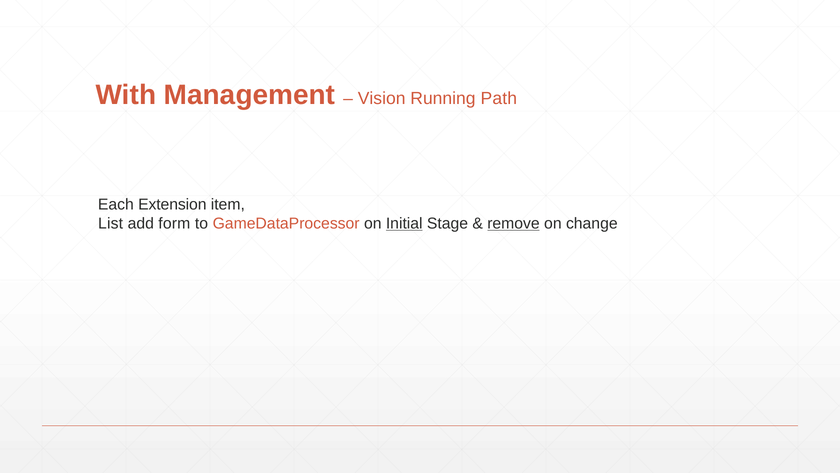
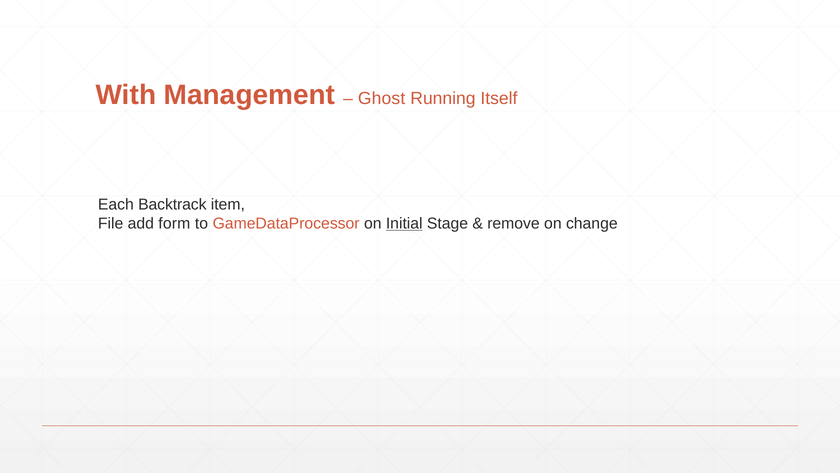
Vision: Vision -> Ghost
Path: Path -> Itself
Extension: Extension -> Backtrack
List: List -> File
remove underline: present -> none
